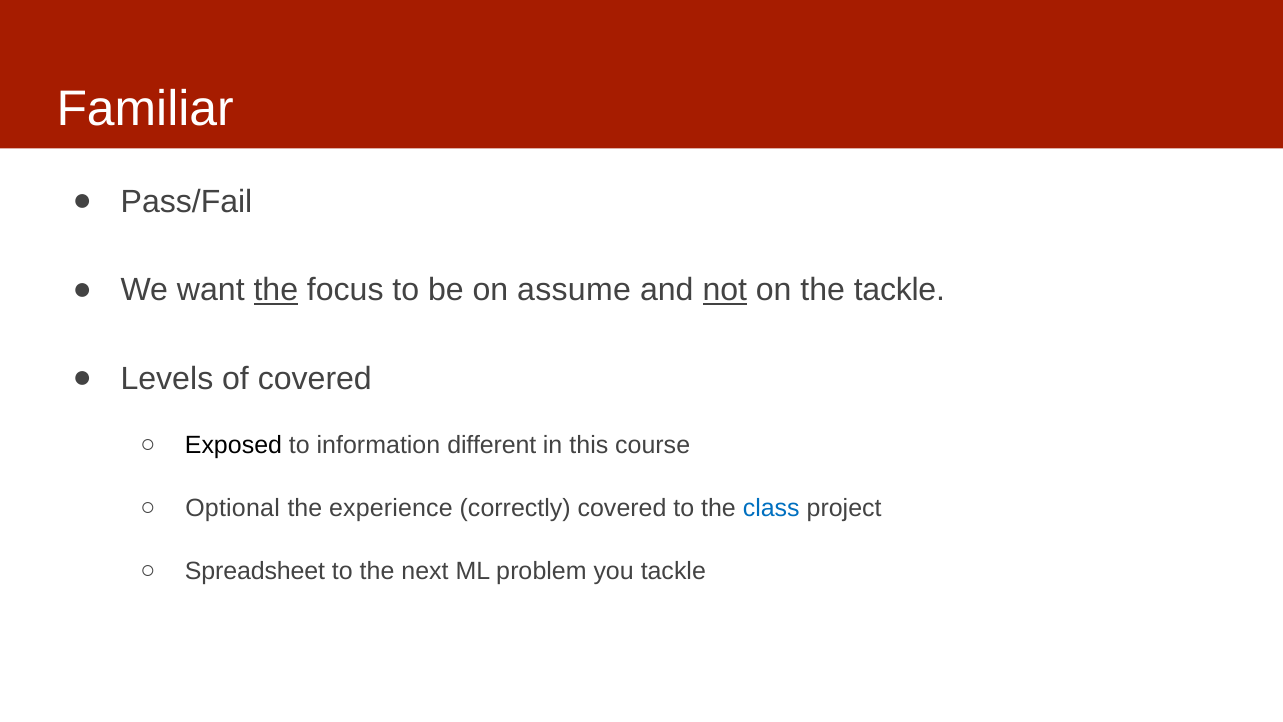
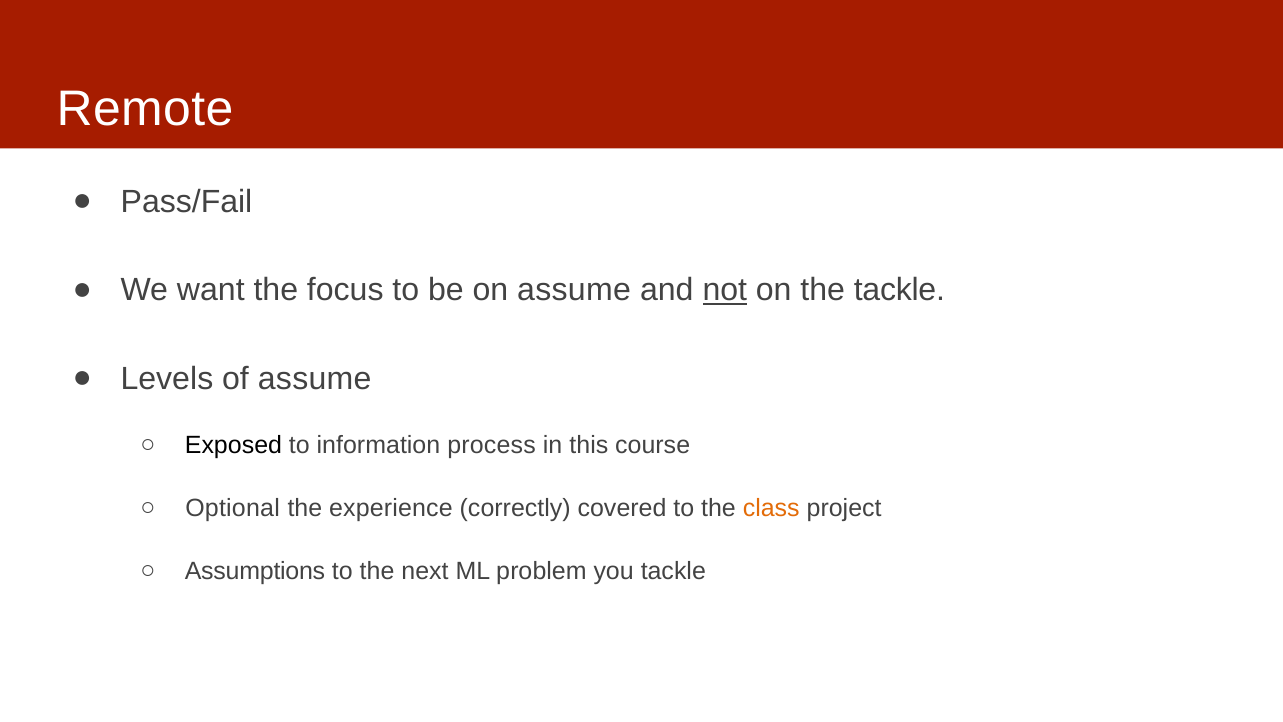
Familiar: Familiar -> Remote
the at (276, 290) underline: present -> none
of covered: covered -> assume
different: different -> process
class colour: blue -> orange
Spreadsheet: Spreadsheet -> Assumptions
